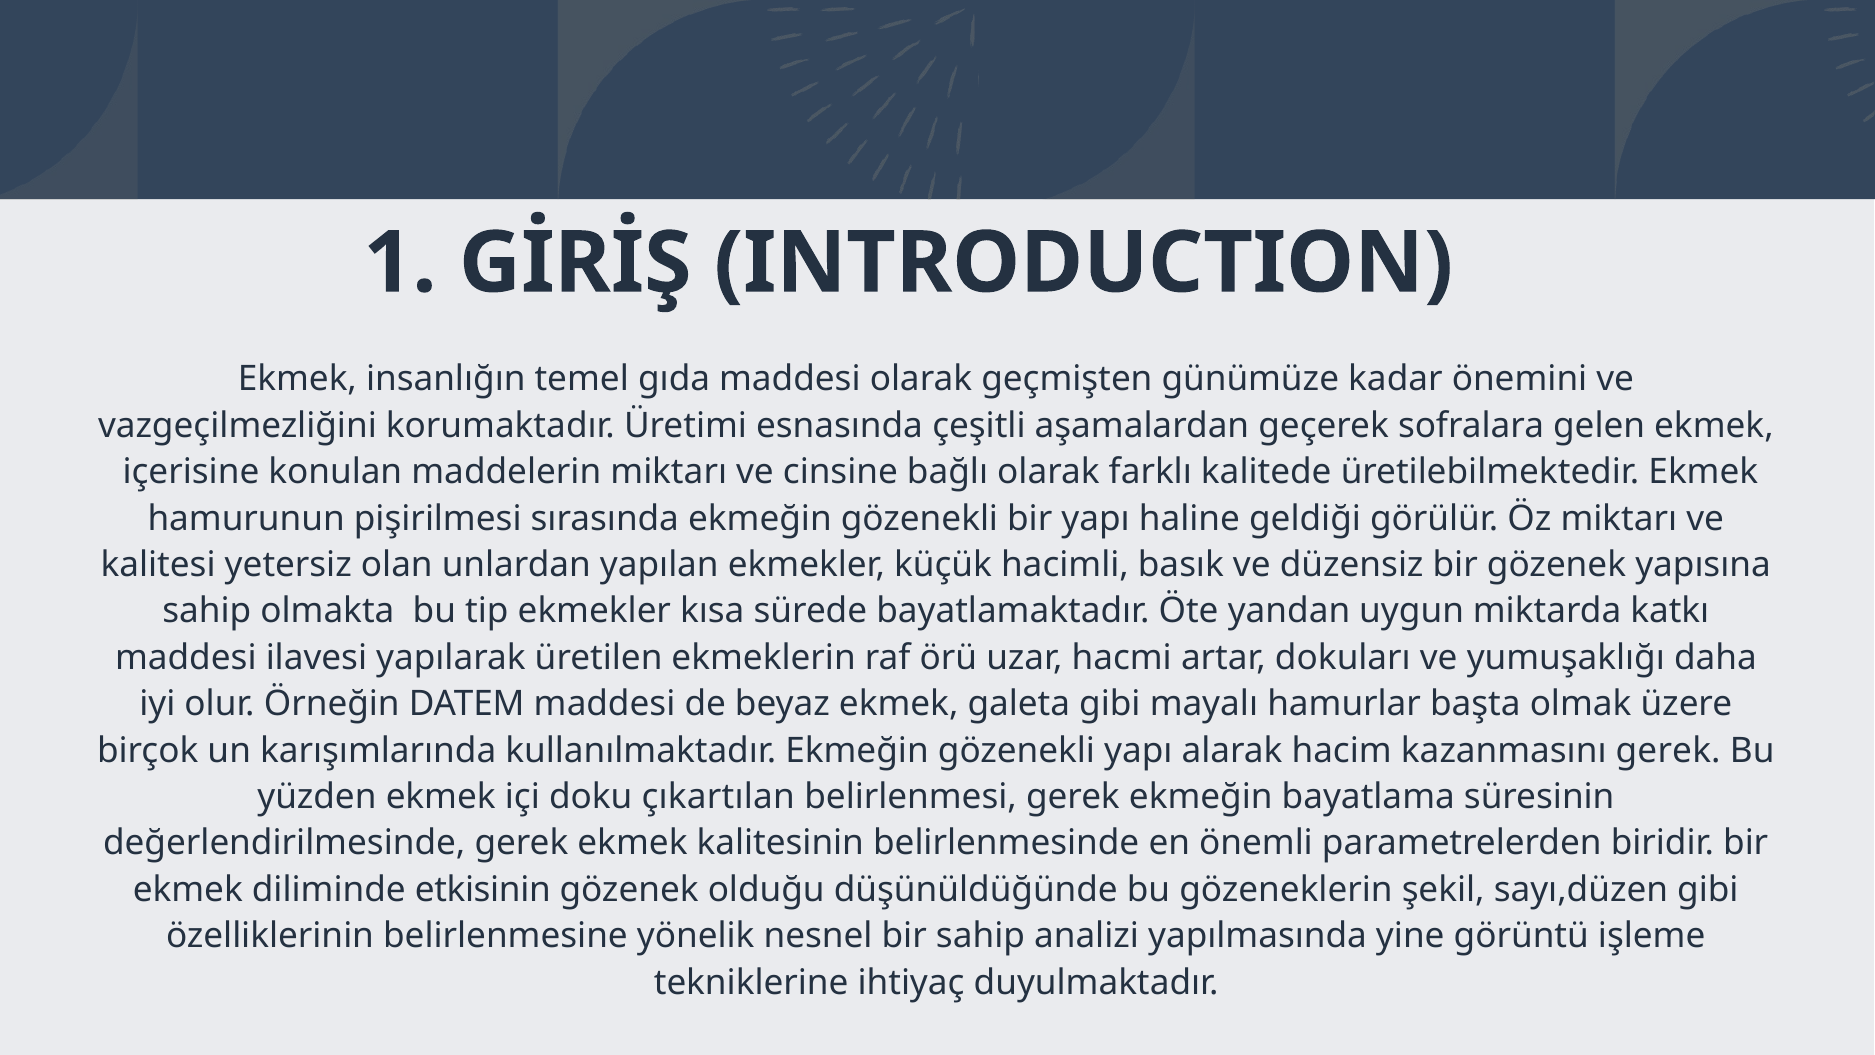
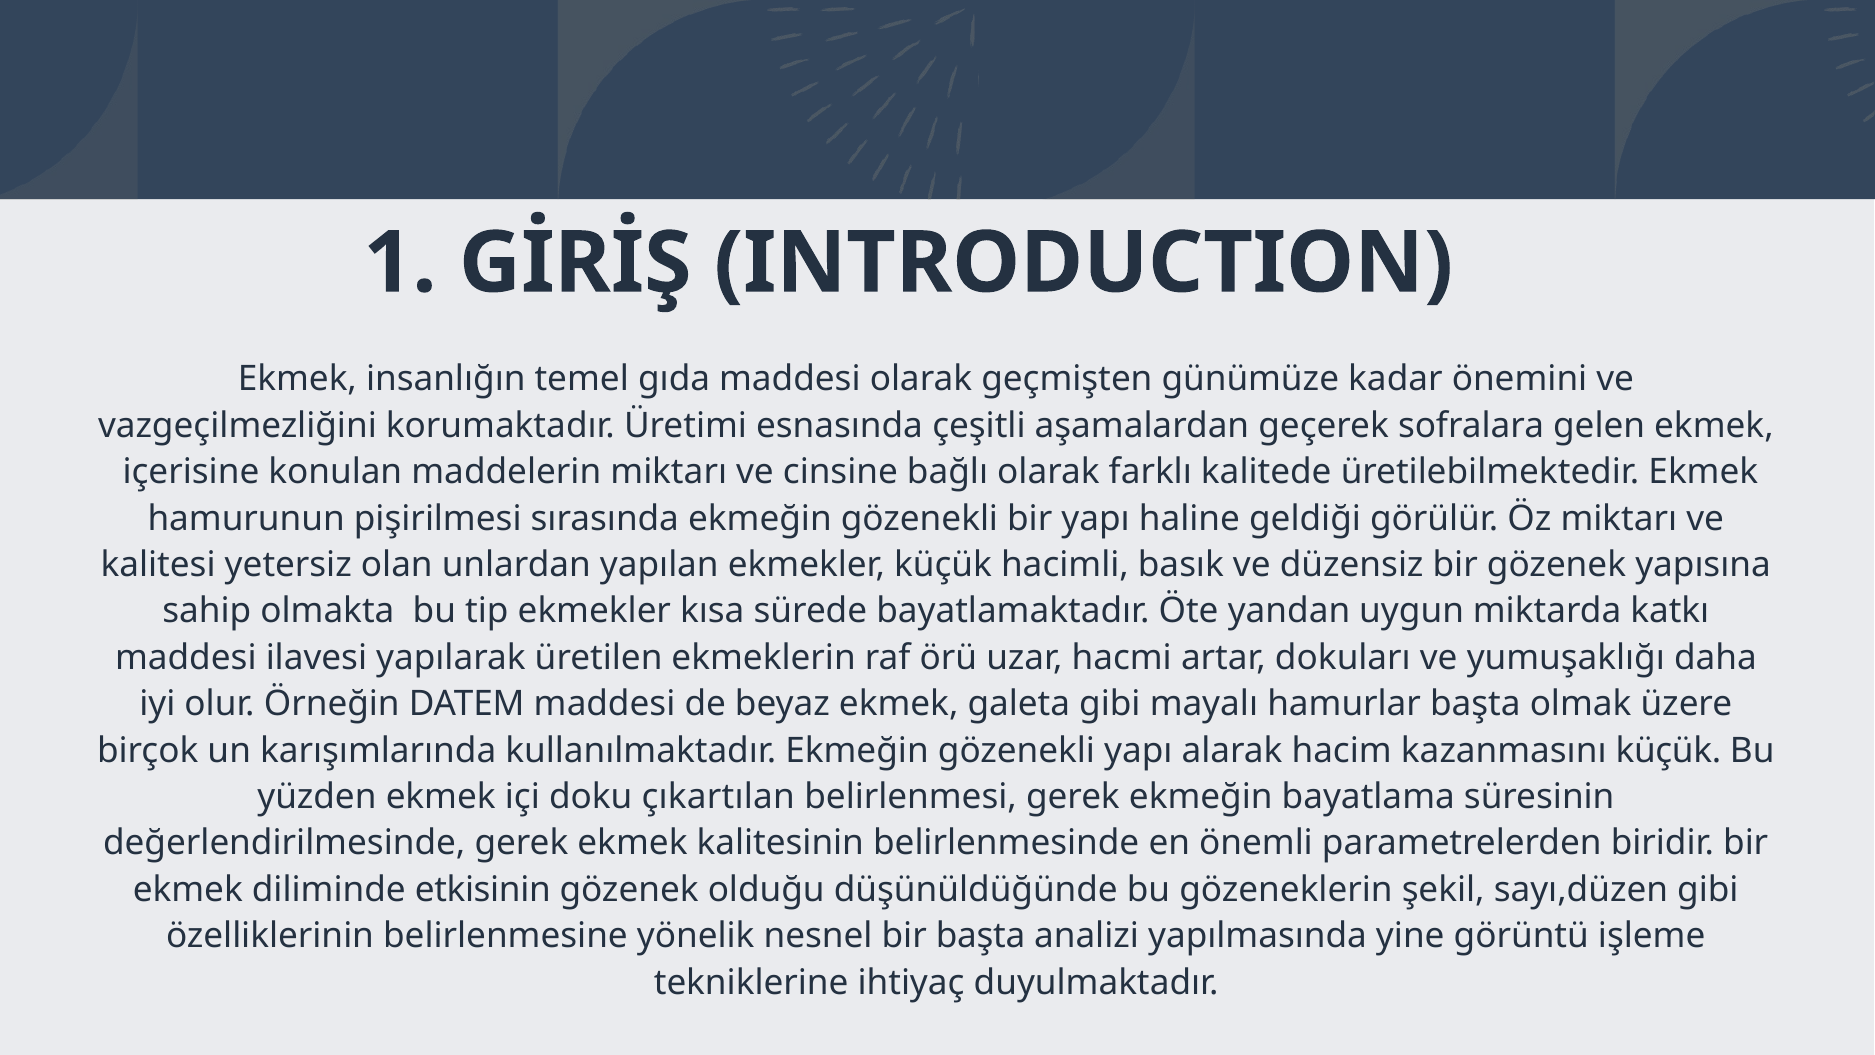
kazanmasını gerek: gerek -> küçük
bir sahip: sahip -> başta
